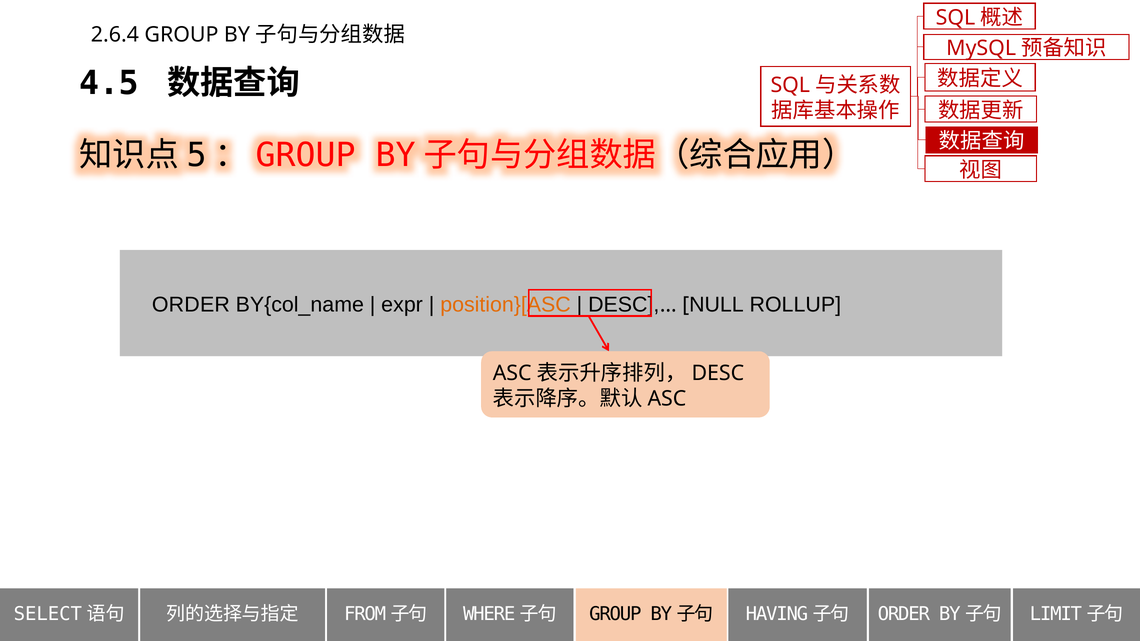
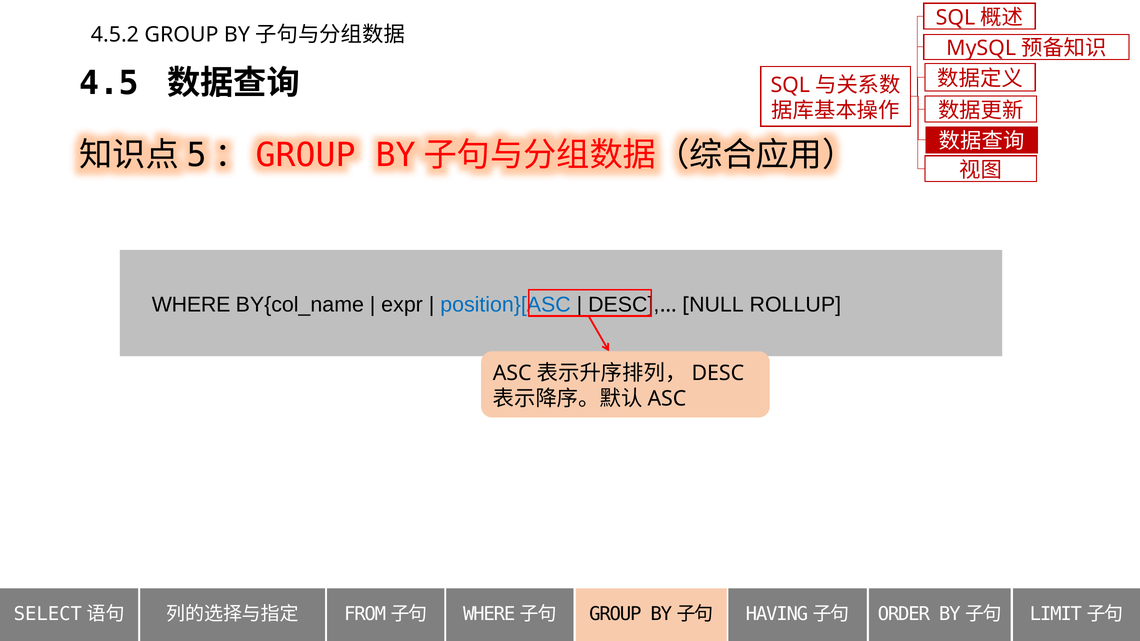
2.6.4: 2.6.4 -> 4.5.2
ORDER at (191, 305): ORDER -> WHERE
position}[ASC colour: orange -> blue
